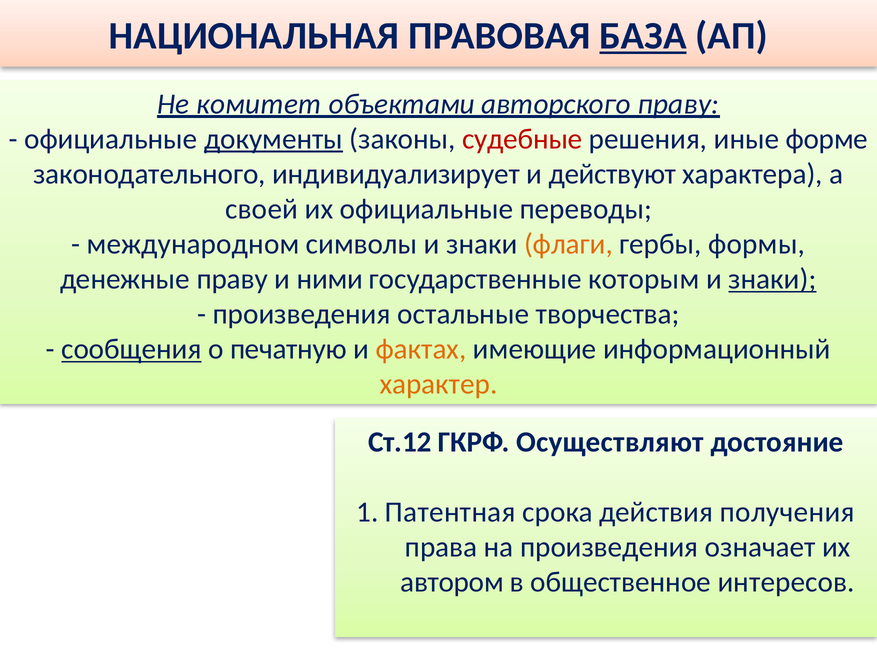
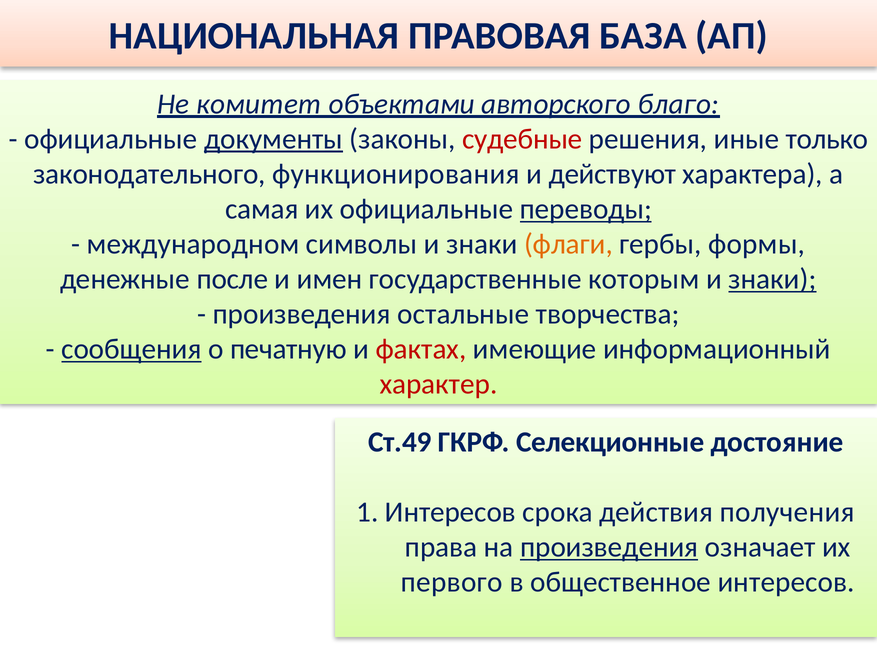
БАЗА underline: present -> none
авторского праву: праву -> благо
форме: форме -> только
индивидуализирует: индивидуализирует -> функционирования
своей: своей -> самая
переводы underline: none -> present
денежные праву: праву -> после
ними: ними -> имен
фактах colour: orange -> red
характер colour: orange -> red
Ст.12: Ст.12 -> Ст.49
Осуществляют: Осуществляют -> Селекционные
1 Патентная: Патентная -> Интересов
произведения at (609, 548) underline: none -> present
автором: автором -> первого
